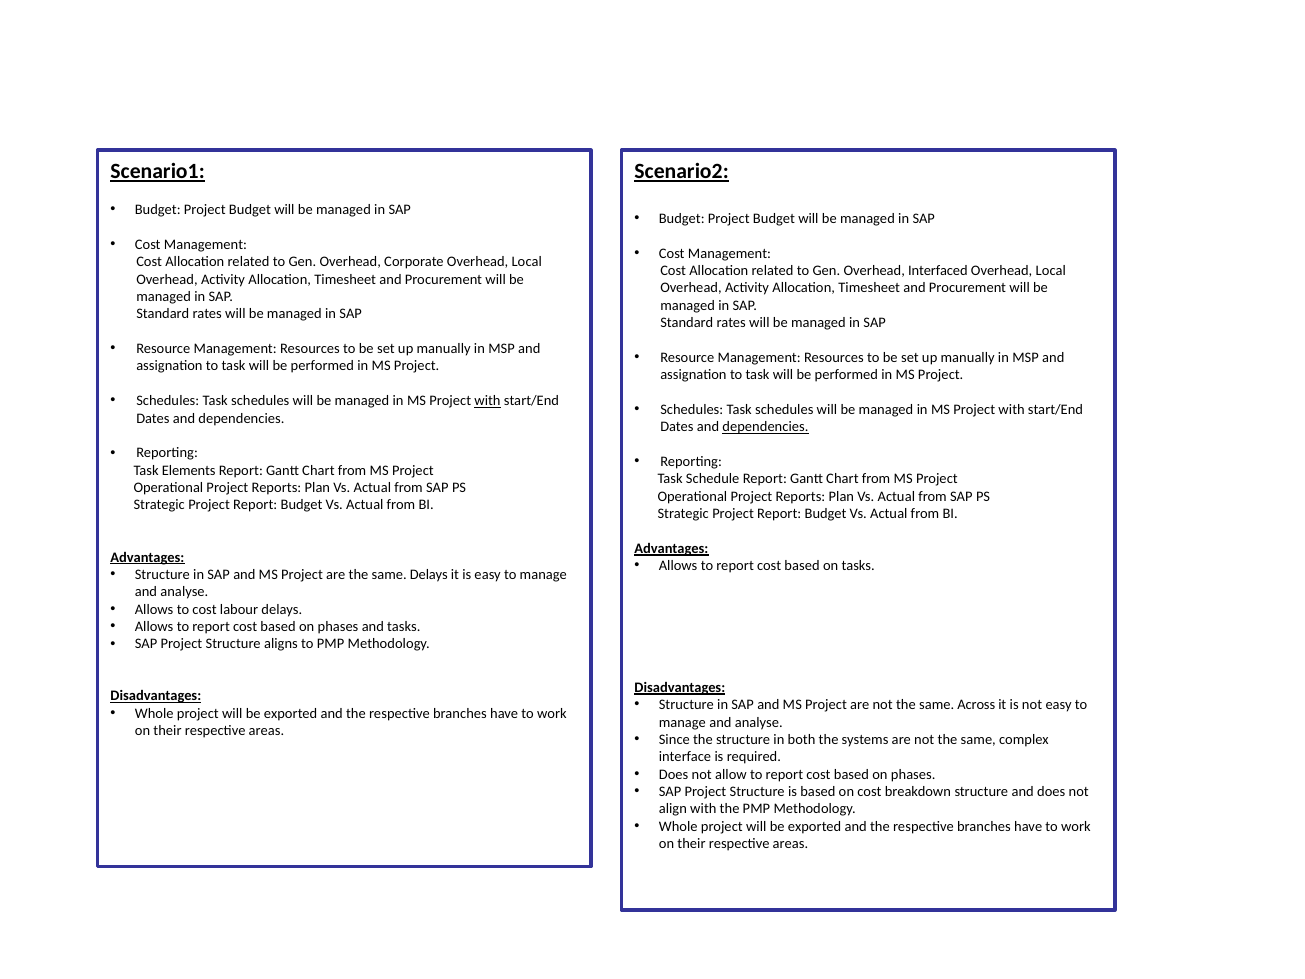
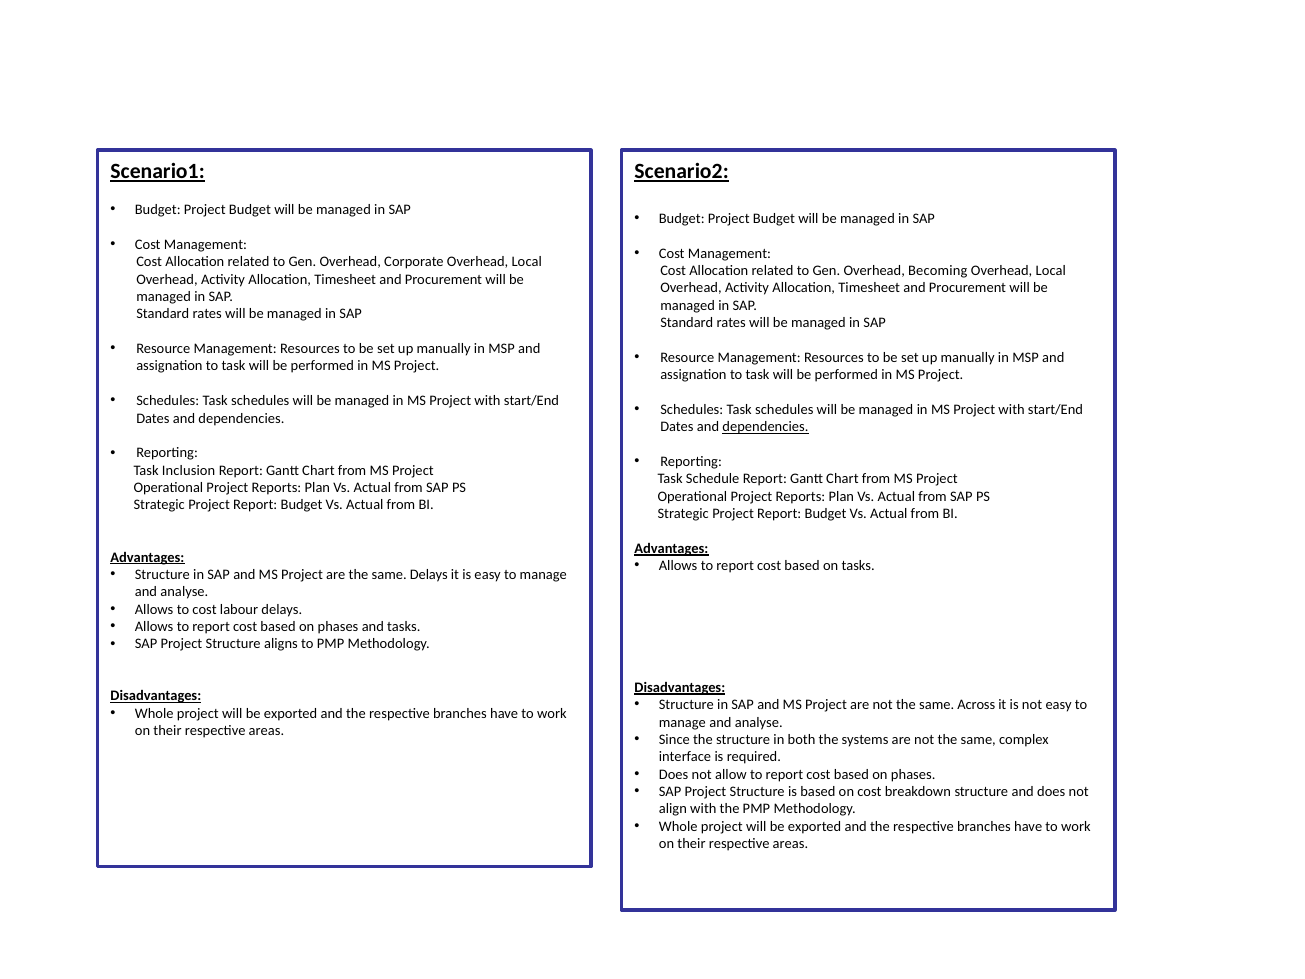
Interfaced: Interfaced -> Becoming
with at (487, 401) underline: present -> none
Elements: Elements -> Inclusion
